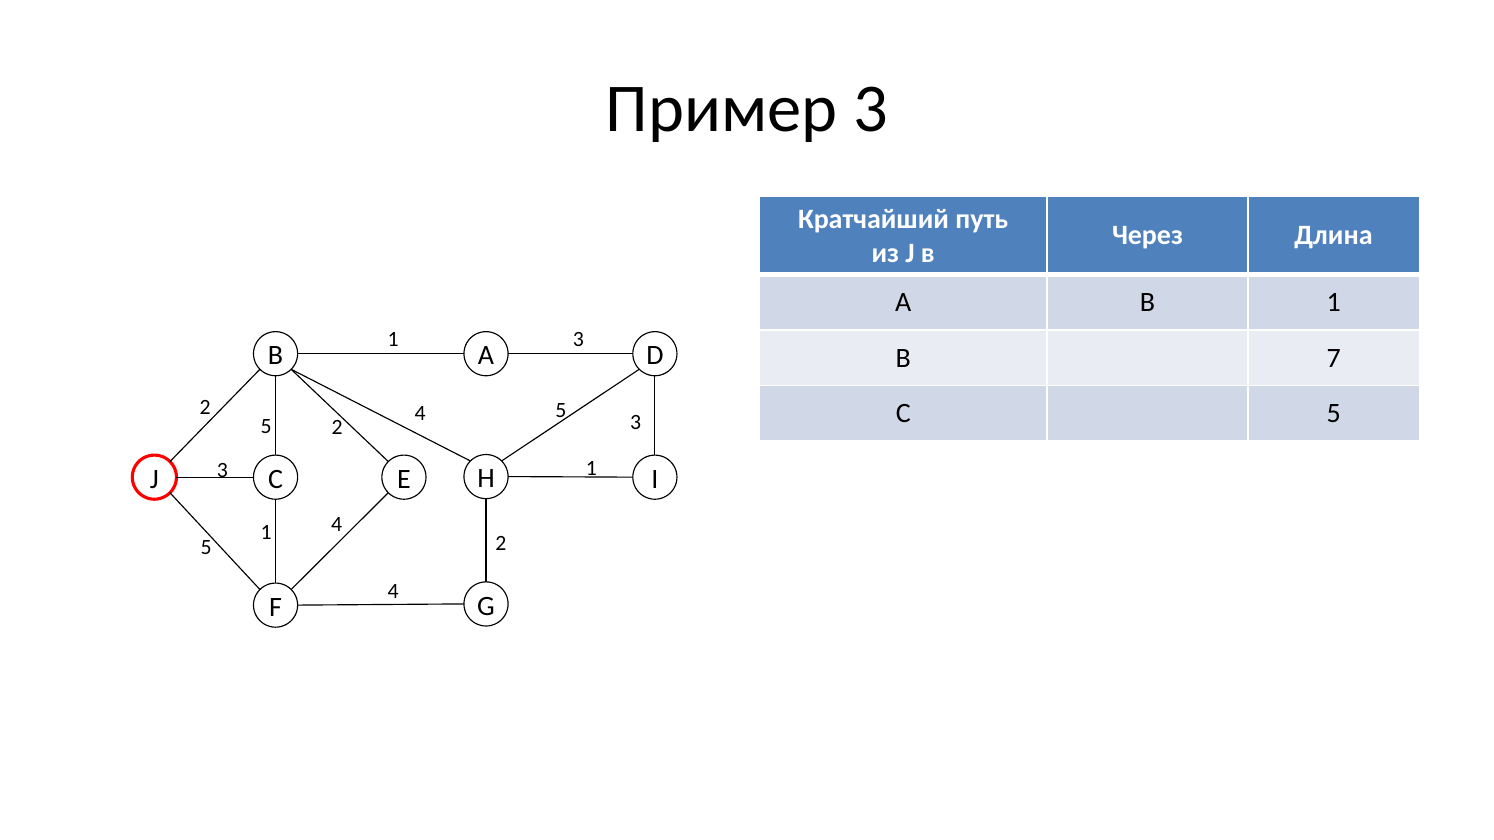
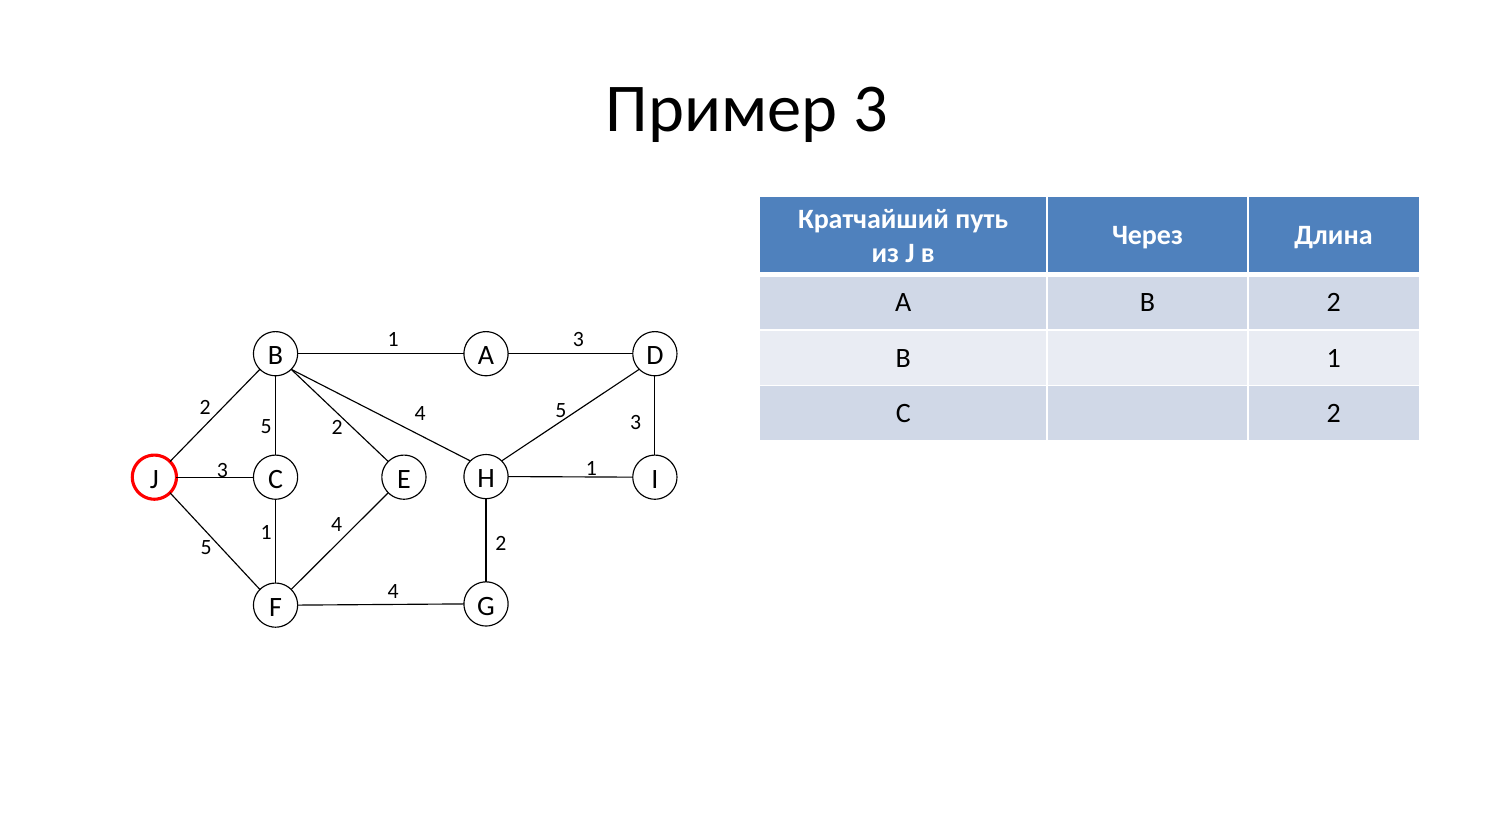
B 1: 1 -> 2
B 7: 7 -> 1
C 5: 5 -> 2
